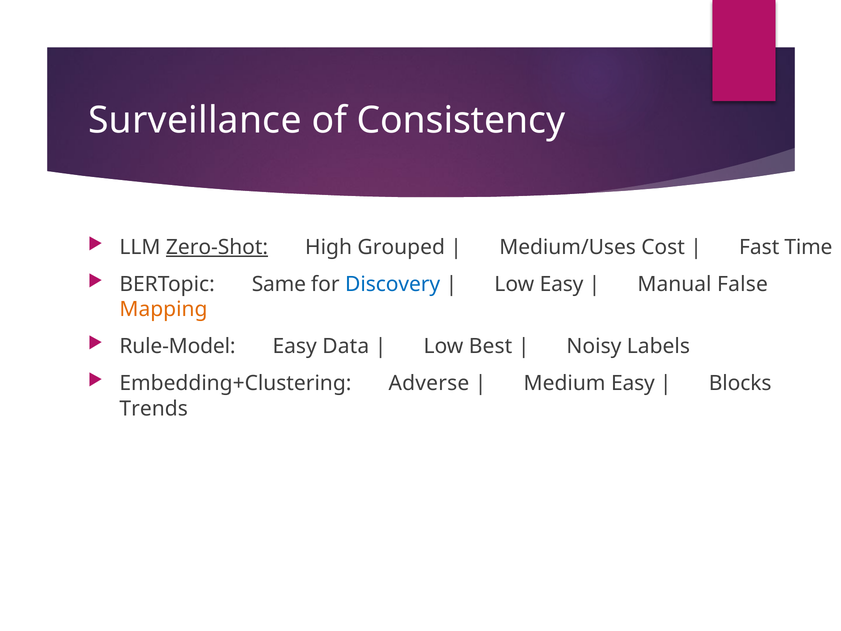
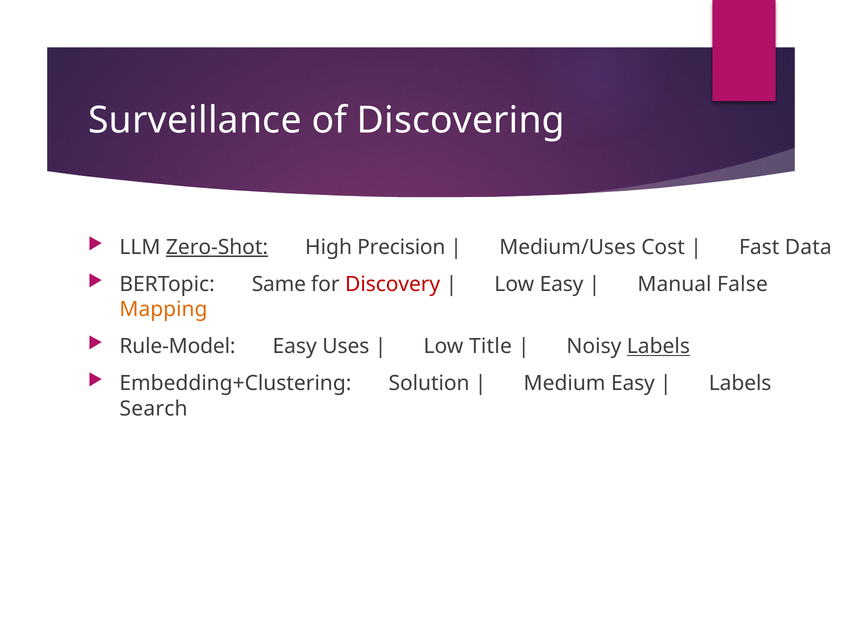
Consistency: Consistency -> Discovering
Grouped: Grouped -> Precision
Time: Time -> Data
Discovery colour: blue -> red
Data: Data -> Uses
Best: Best -> Title
Labels at (658, 346) underline: none -> present
Adverse: Adverse -> Solution
Blocks at (740, 383): Blocks -> Labels
Trends: Trends -> Search
